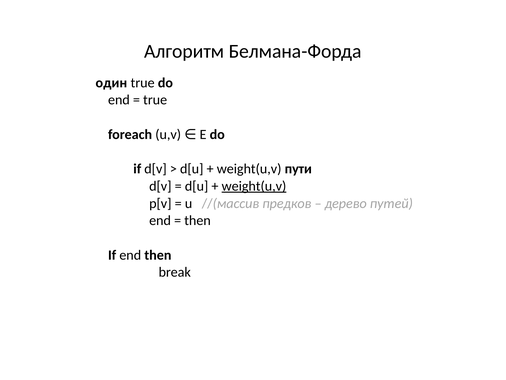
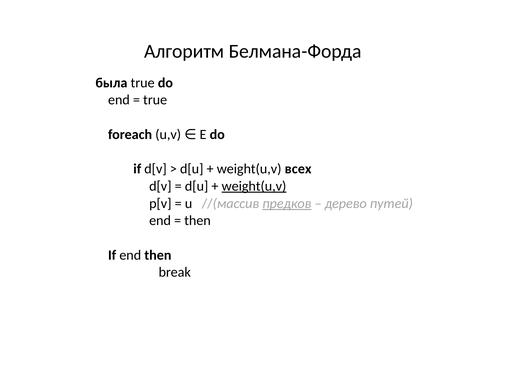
один: один -> была
пути: пути -> всех
предков underline: none -> present
